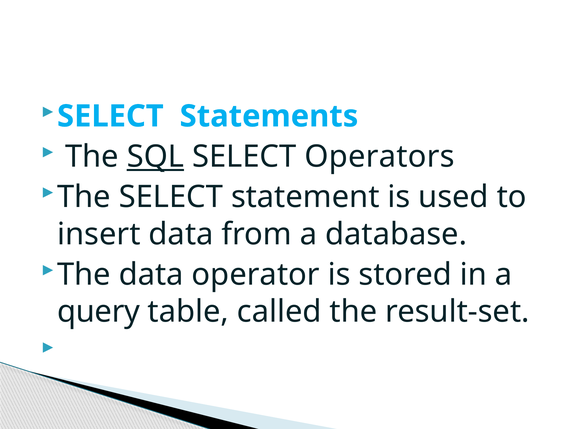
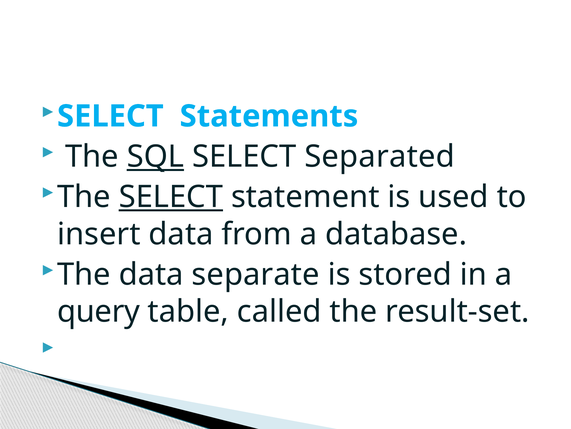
Operators: Operators -> Separated
SELECT at (171, 197) underline: none -> present
operator: operator -> separate
